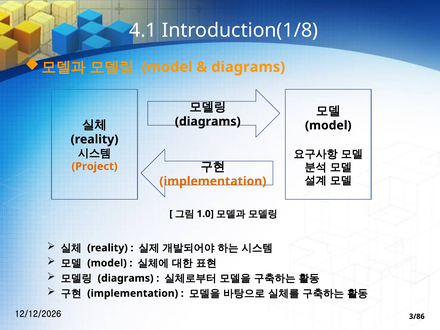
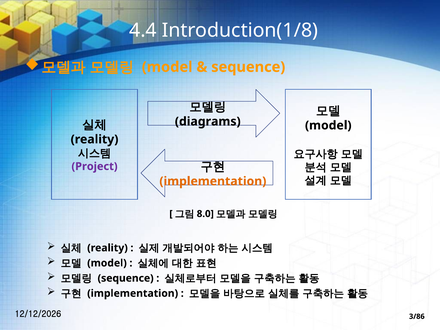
4.1: 4.1 -> 4.4
diagrams at (248, 67): diagrams -> sequence
Project colour: orange -> purple
1.0: 1.0 -> 8.0
diagrams at (126, 278): diagrams -> sequence
